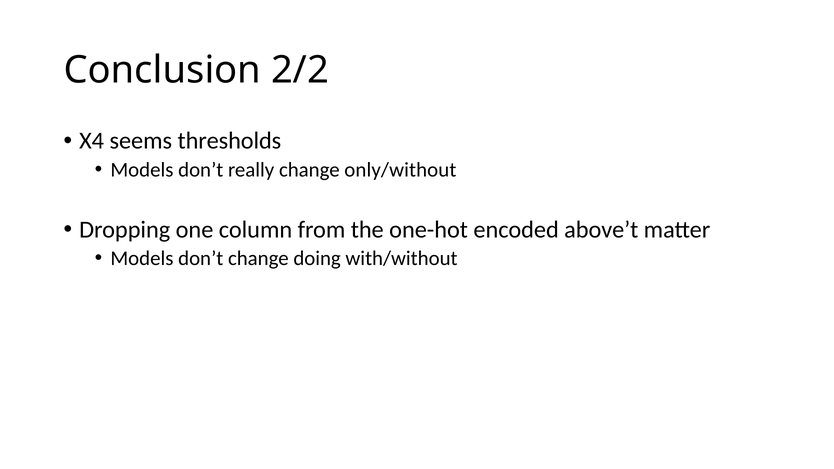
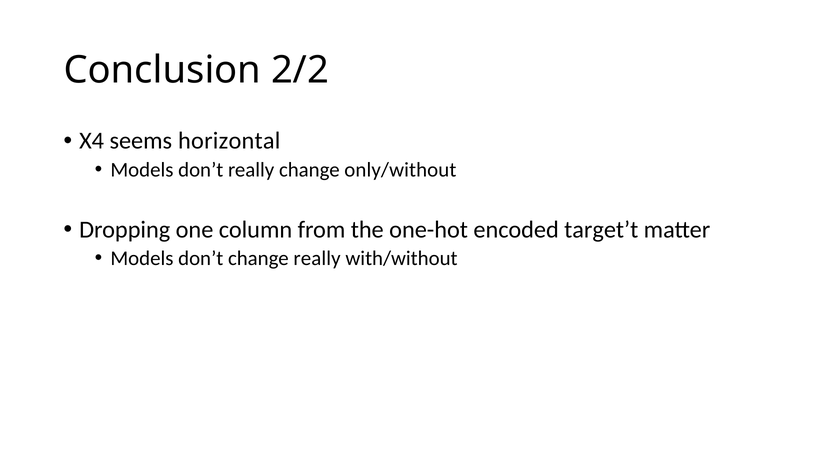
thresholds: thresholds -> horizontal
above’t: above’t -> target’t
change doing: doing -> really
